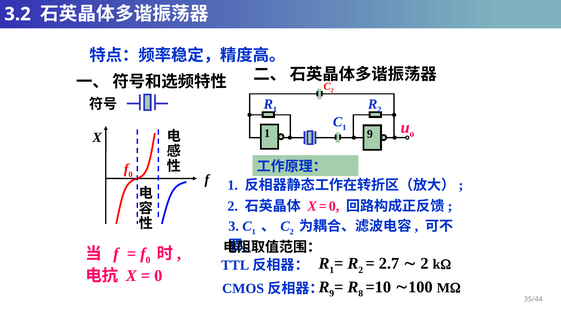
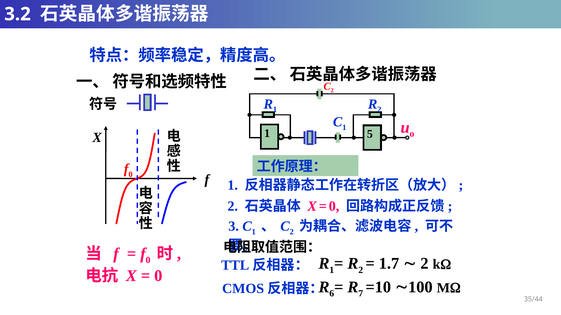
1 9: 9 -> 5
2.7: 2.7 -> 1.7
9 at (332, 294): 9 -> 6
8: 8 -> 7
